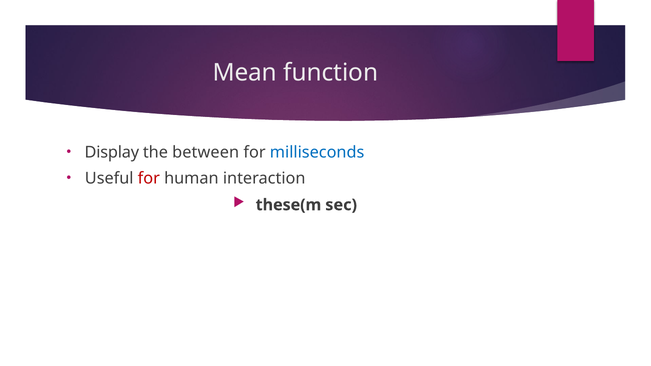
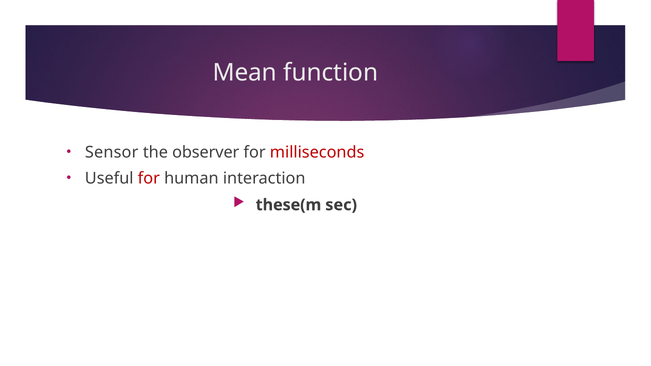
Display: Display -> Sensor
between: between -> observer
milliseconds colour: blue -> red
